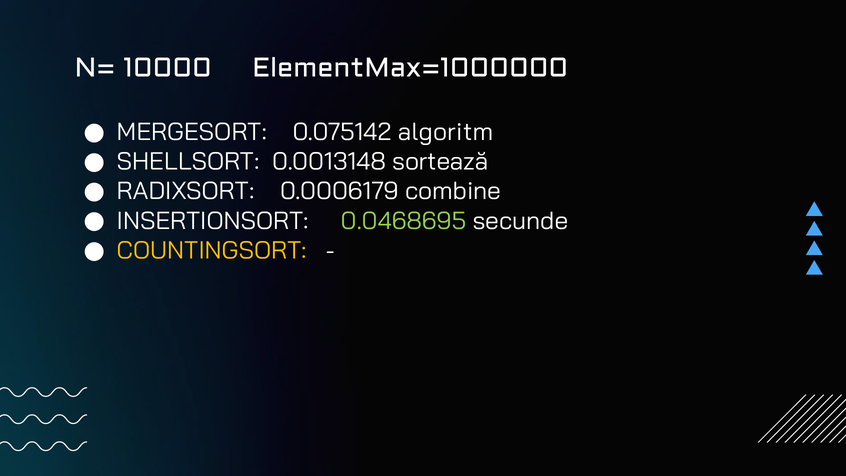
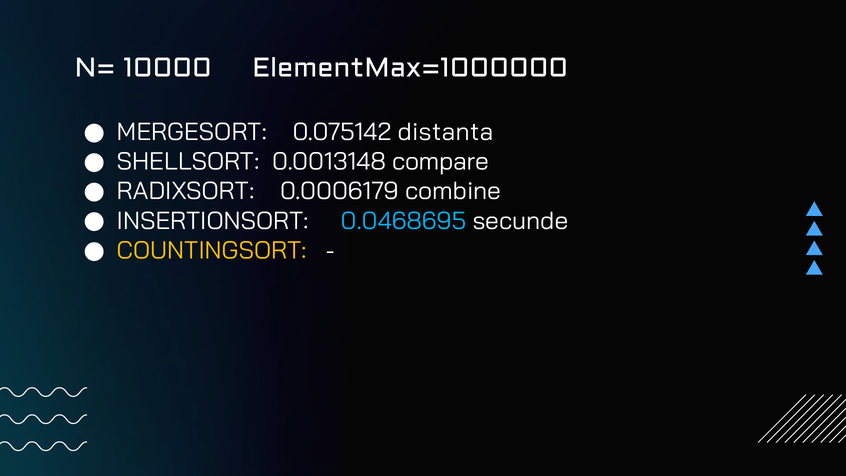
algoritm: algoritm -> distanta
sortează: sortează -> compare
0.0468695 colour: light green -> light blue
